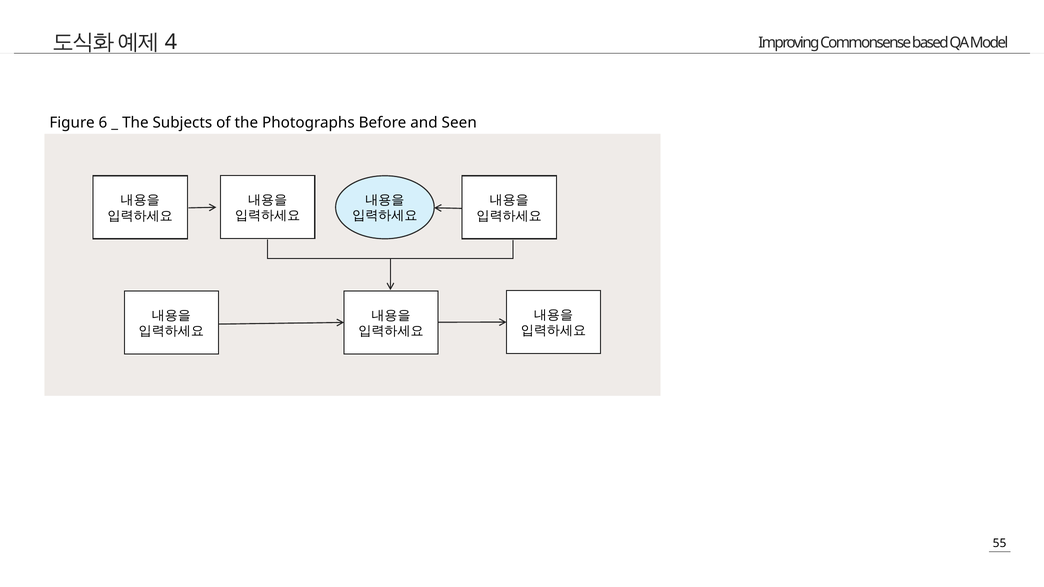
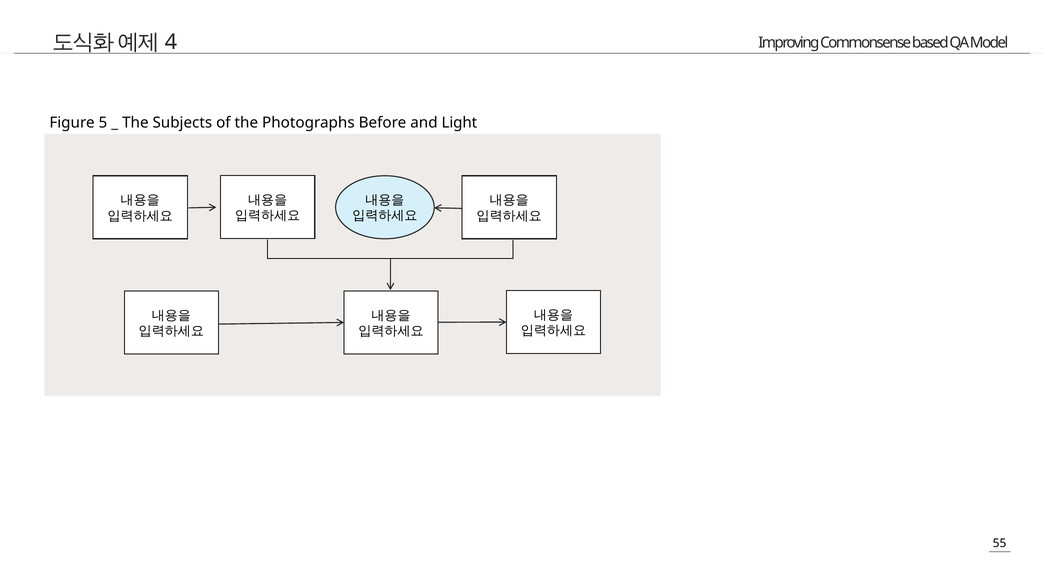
6: 6 -> 5
Seen: Seen -> Light
